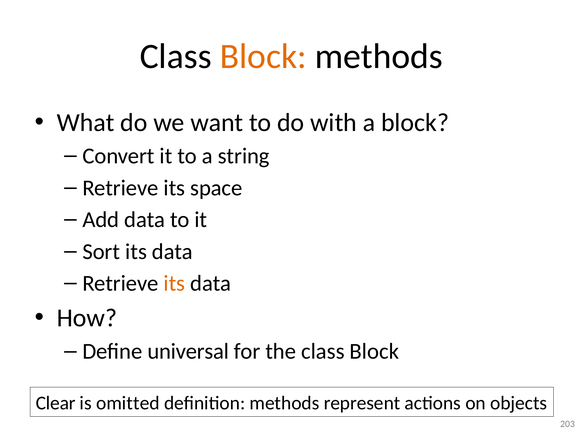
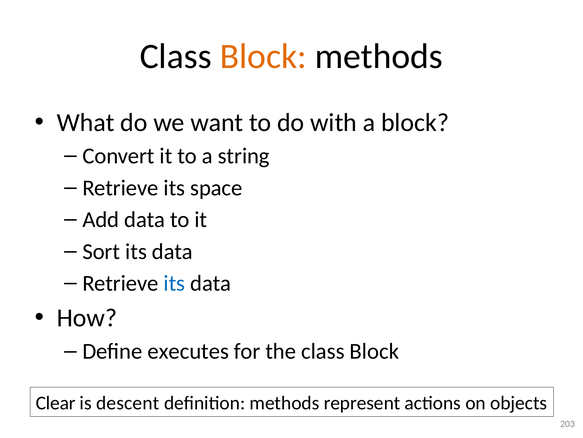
its at (174, 283) colour: orange -> blue
universal: universal -> executes
omitted: omitted -> descent
